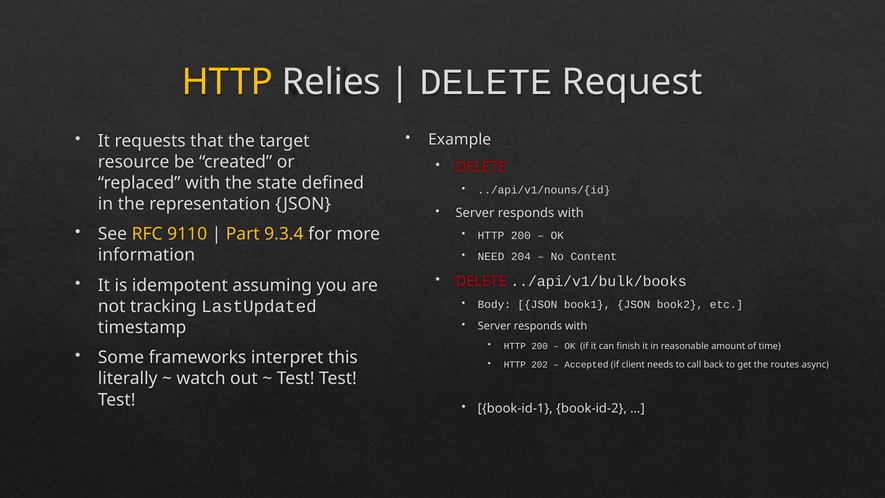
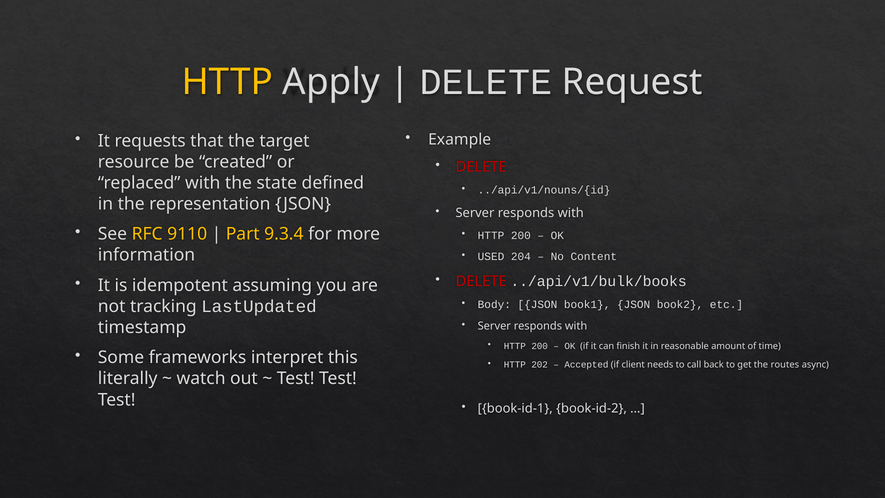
Relies: Relies -> Apply
NEED: NEED -> USED
